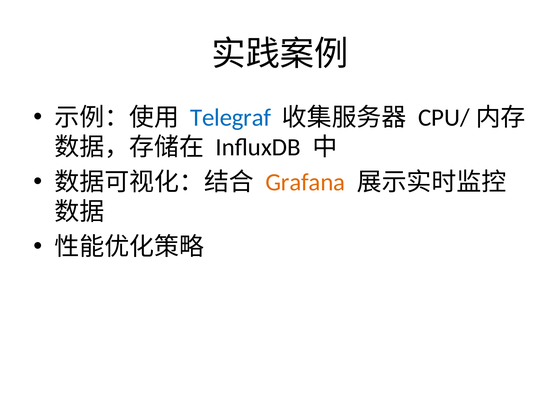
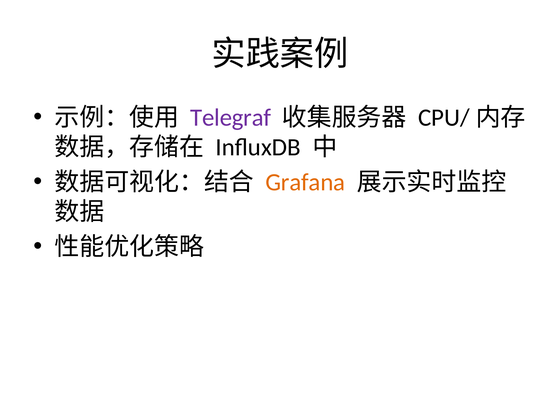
Telegraf colour: blue -> purple
